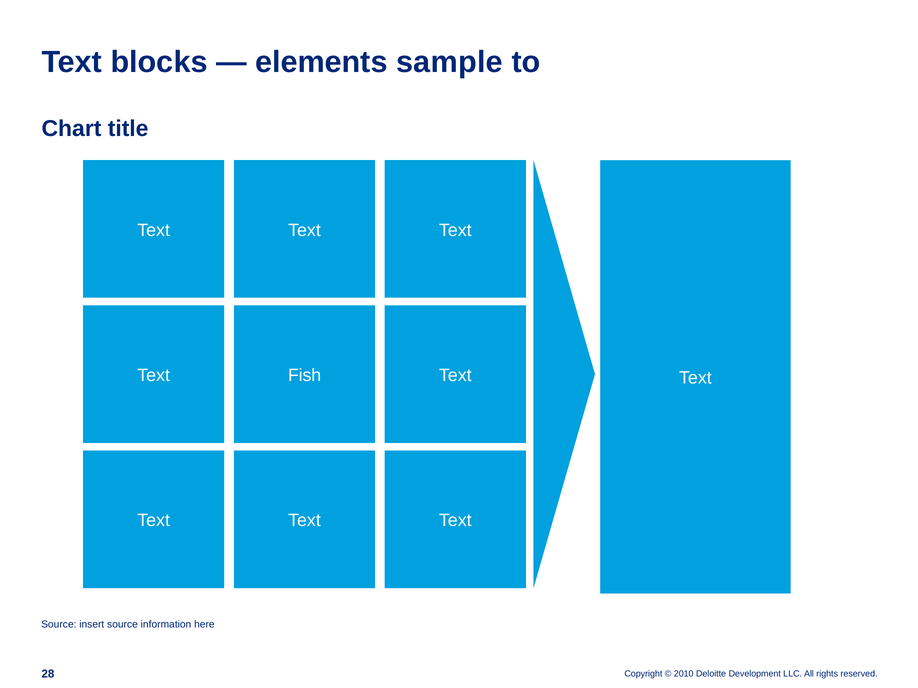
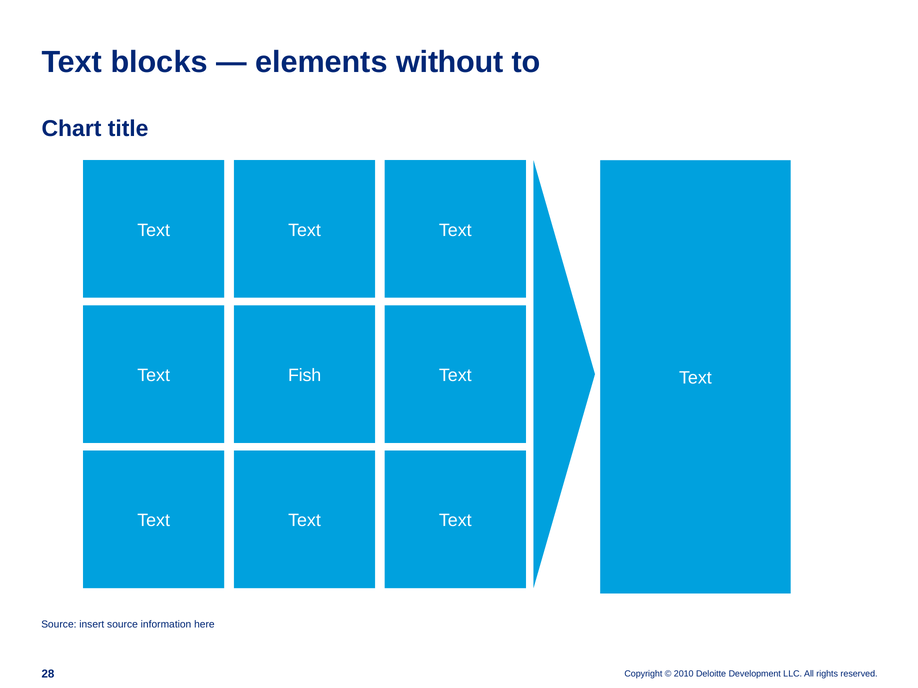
sample: sample -> without
